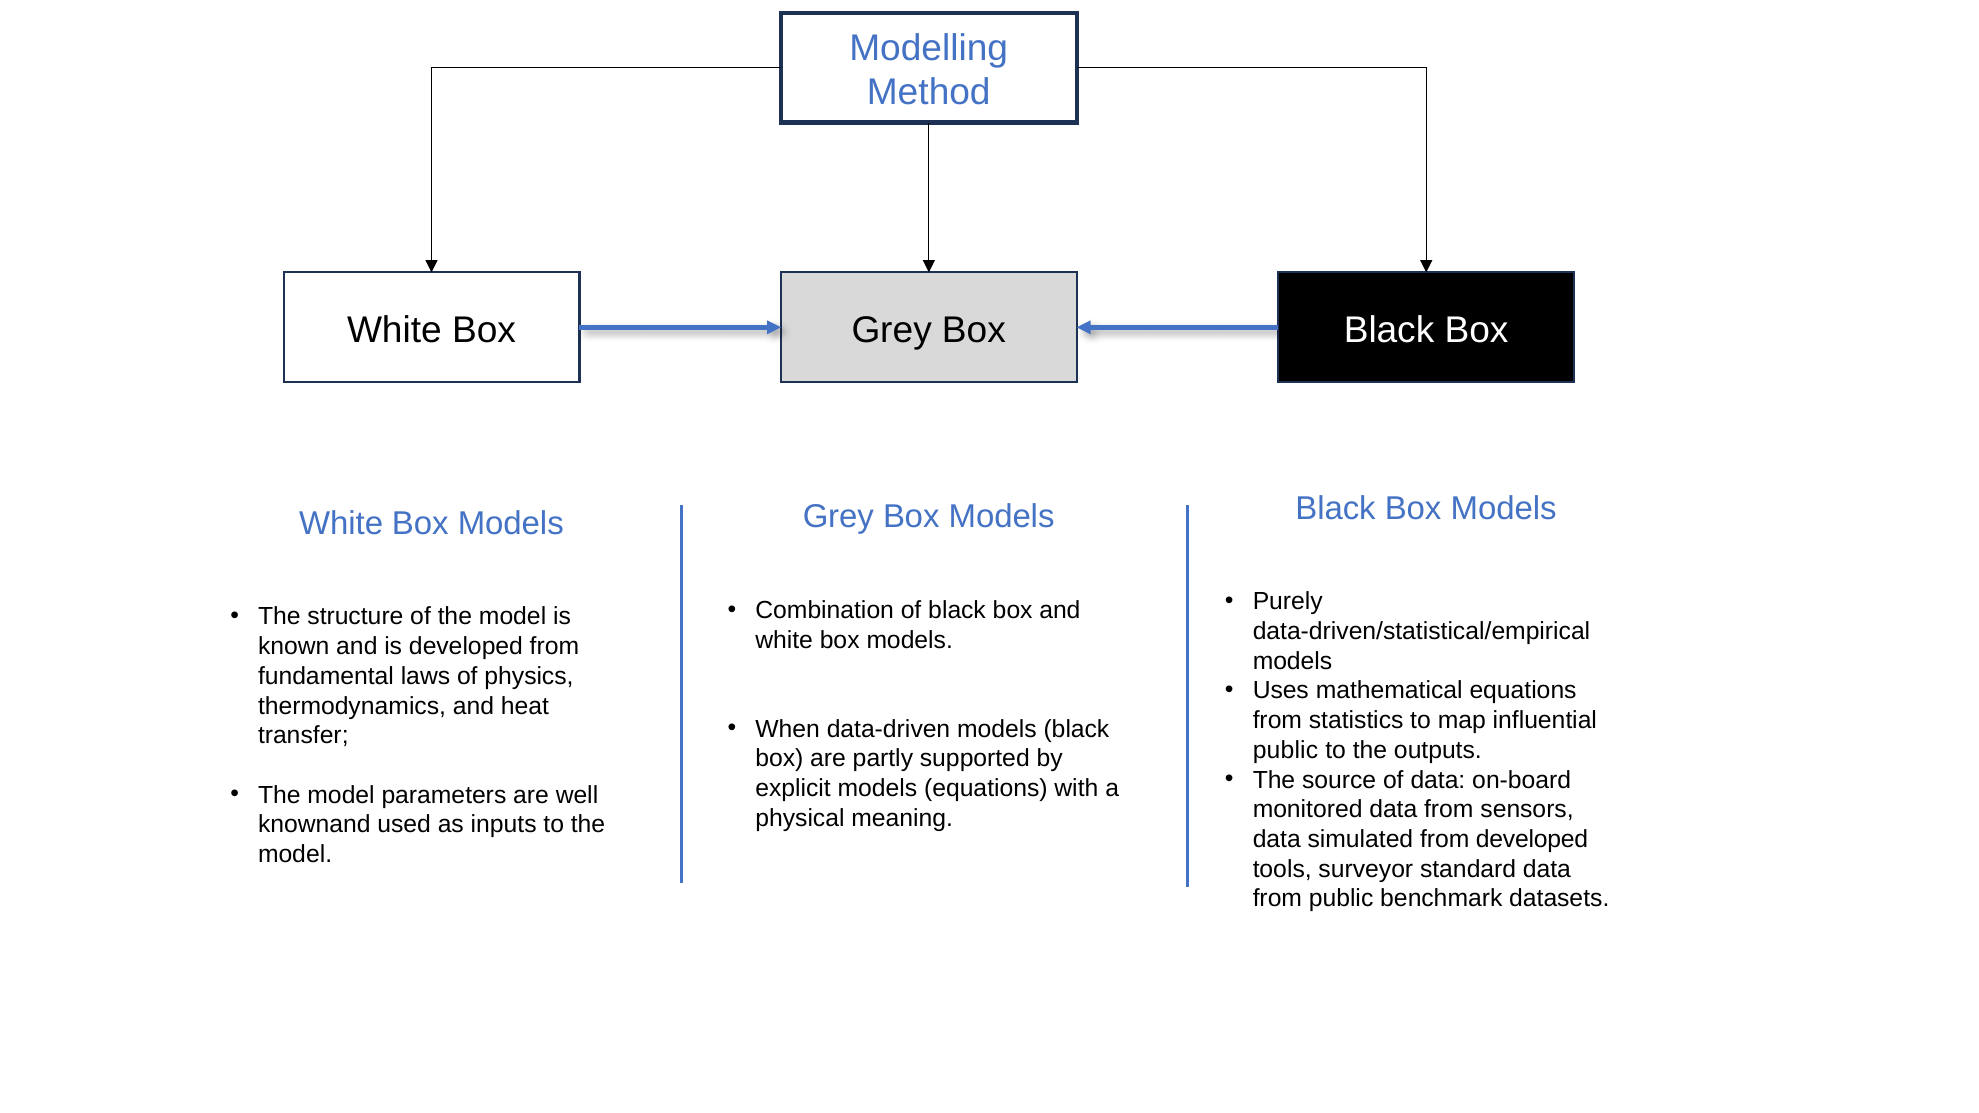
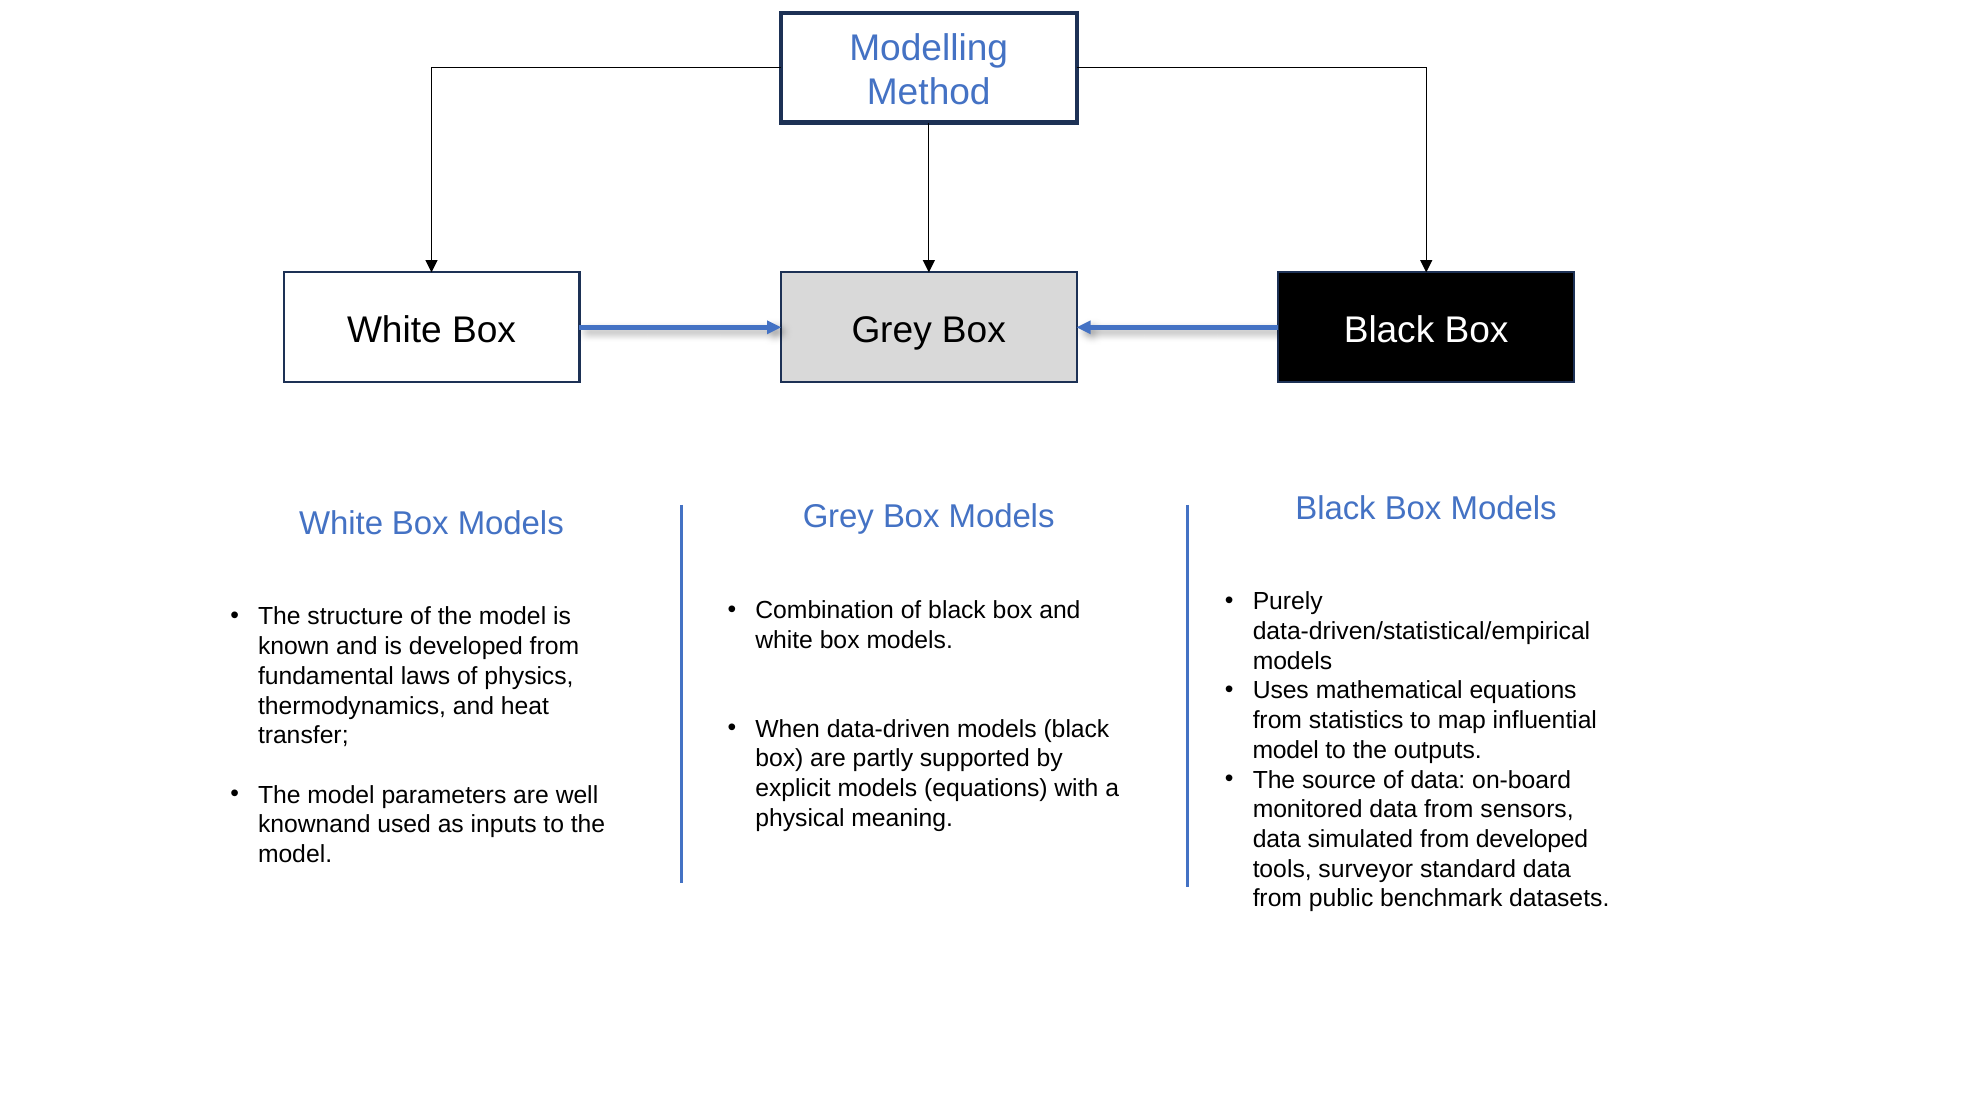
public at (1286, 750): public -> model
